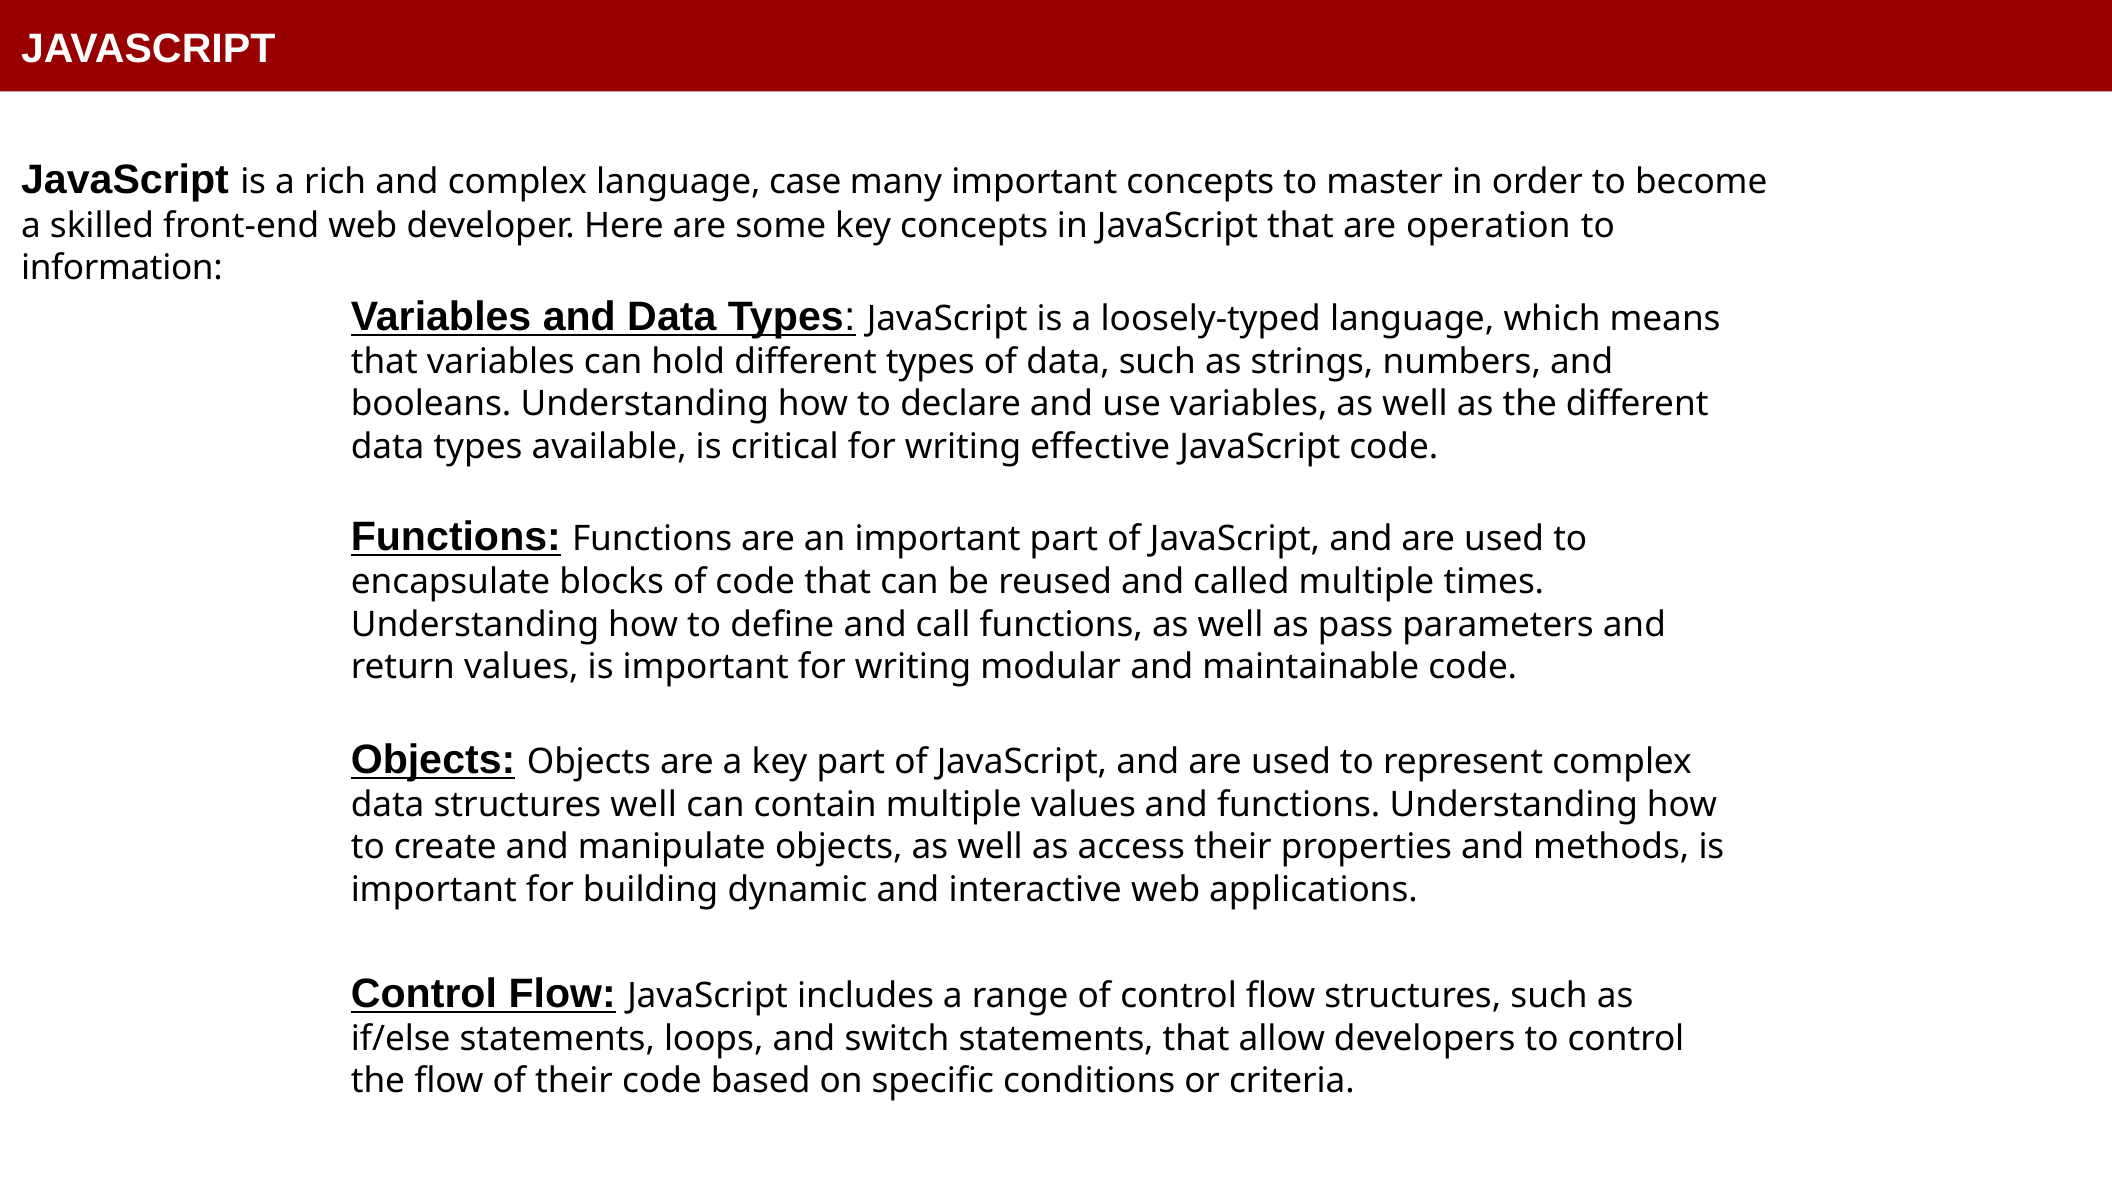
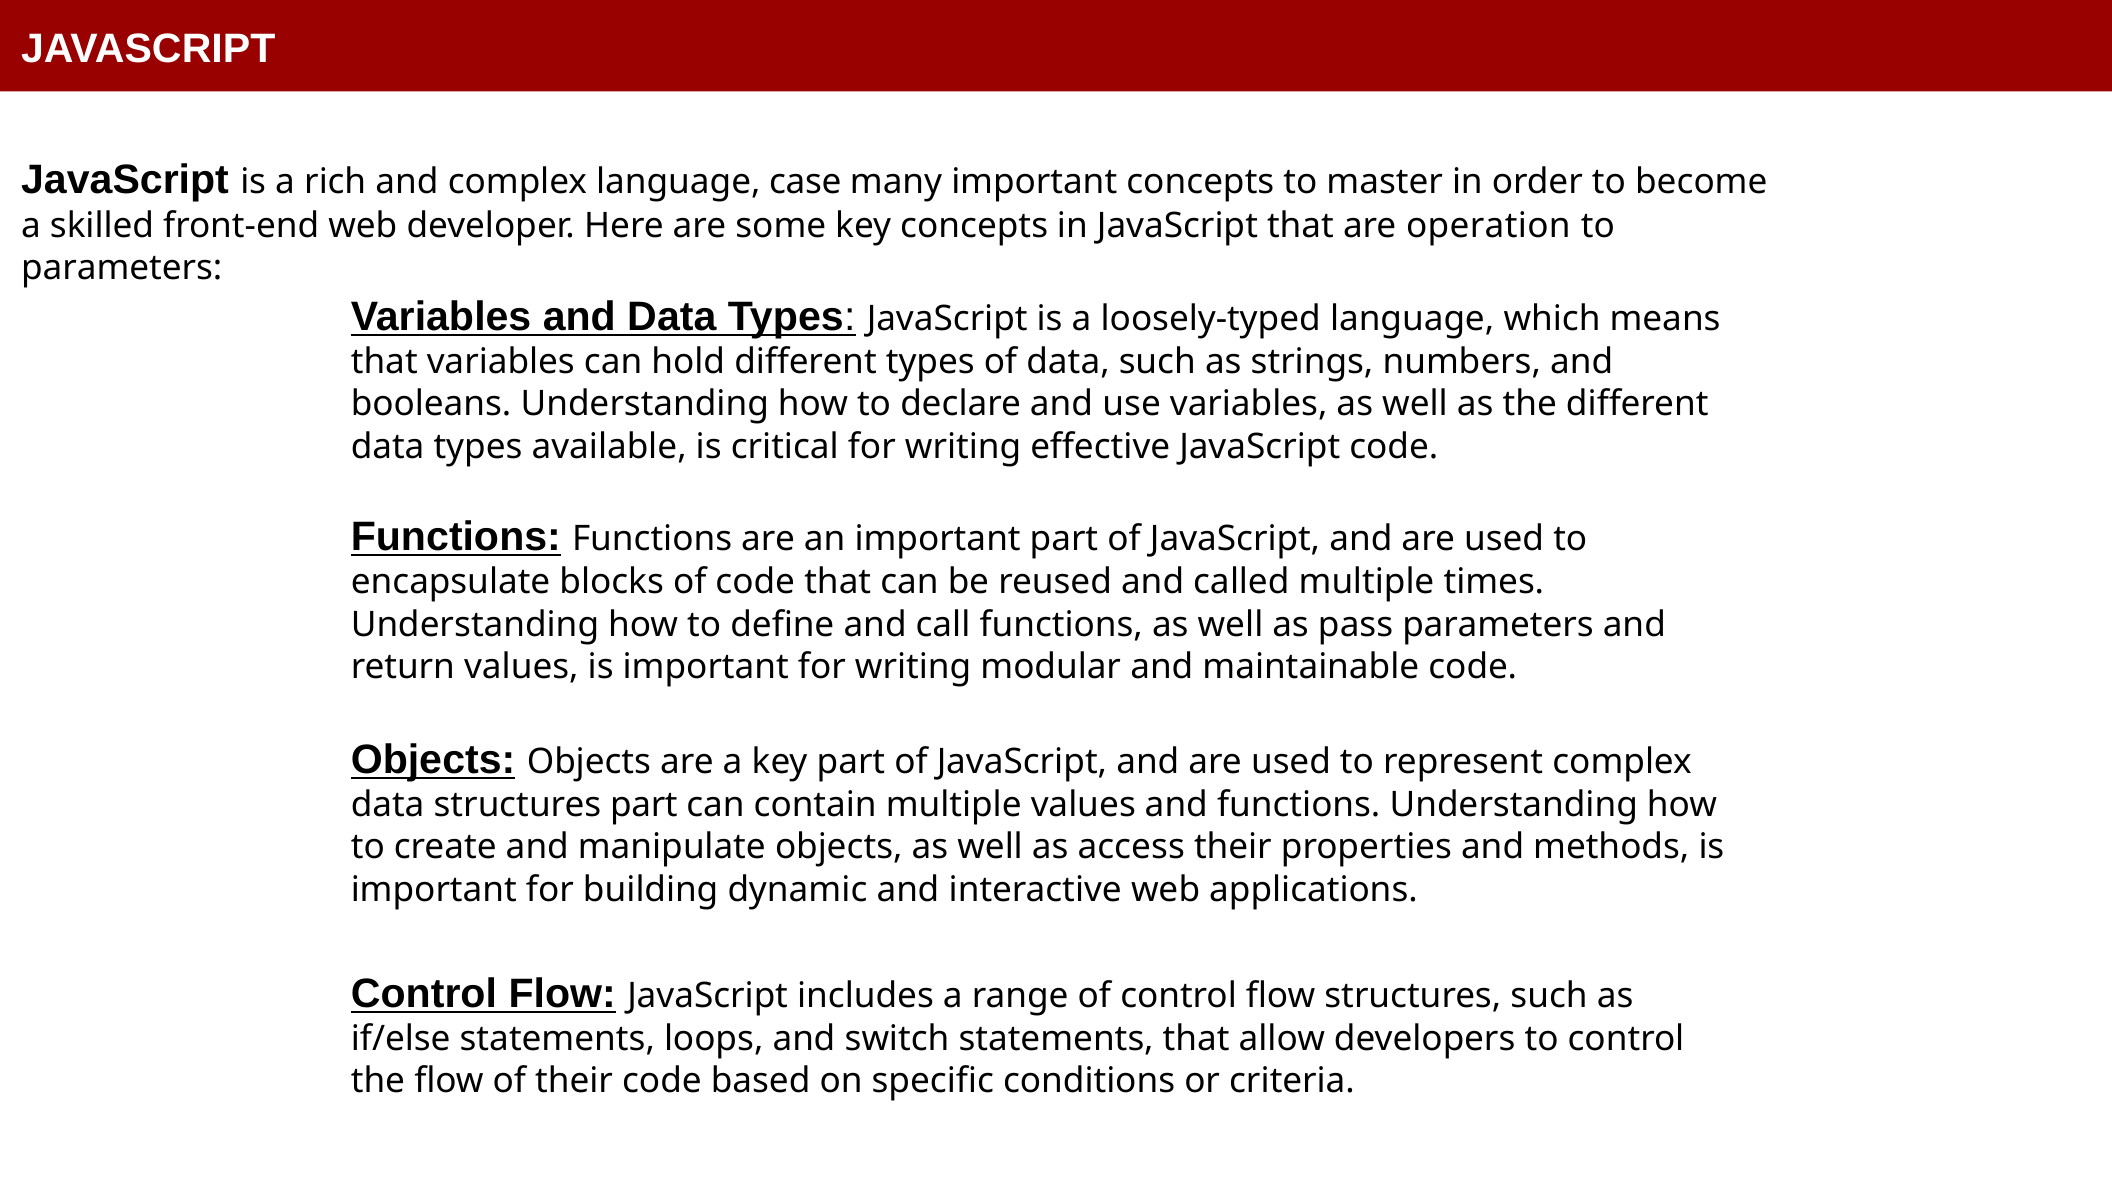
information at (122, 268): information -> parameters
structures well: well -> part
